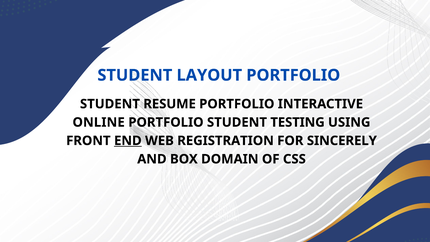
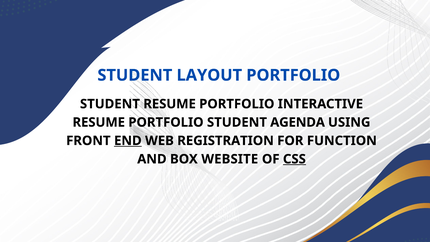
ONLINE at (99, 122): ONLINE -> RESUME
TESTING: TESTING -> AGENDA
SINCERELY: SINCERELY -> FUNCTION
DOMAIN: DOMAIN -> WEBSITE
CSS underline: none -> present
